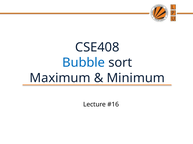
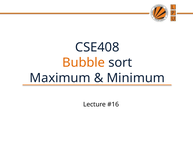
Bubble colour: blue -> orange
